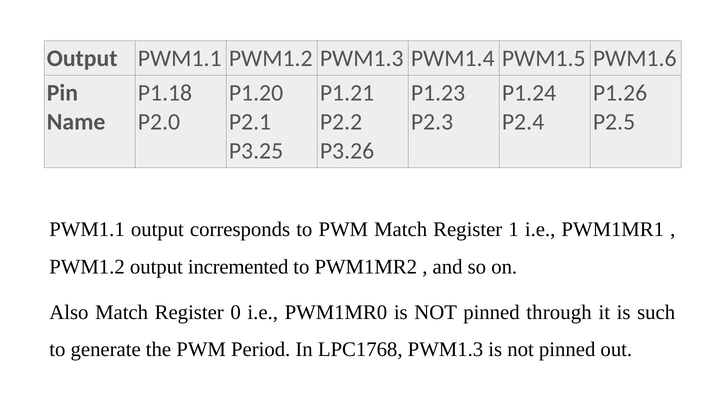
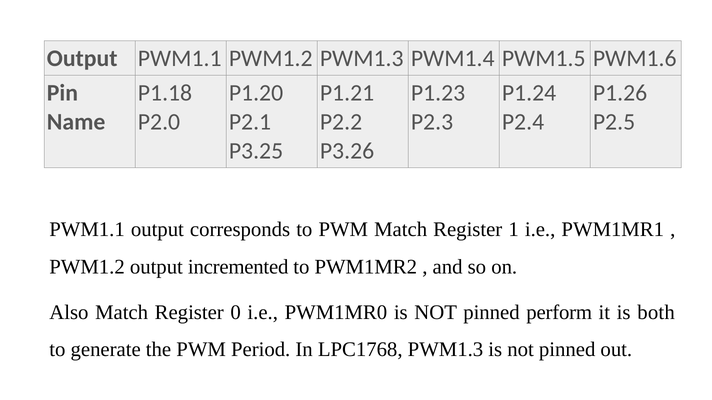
through: through -> perform
such: such -> both
